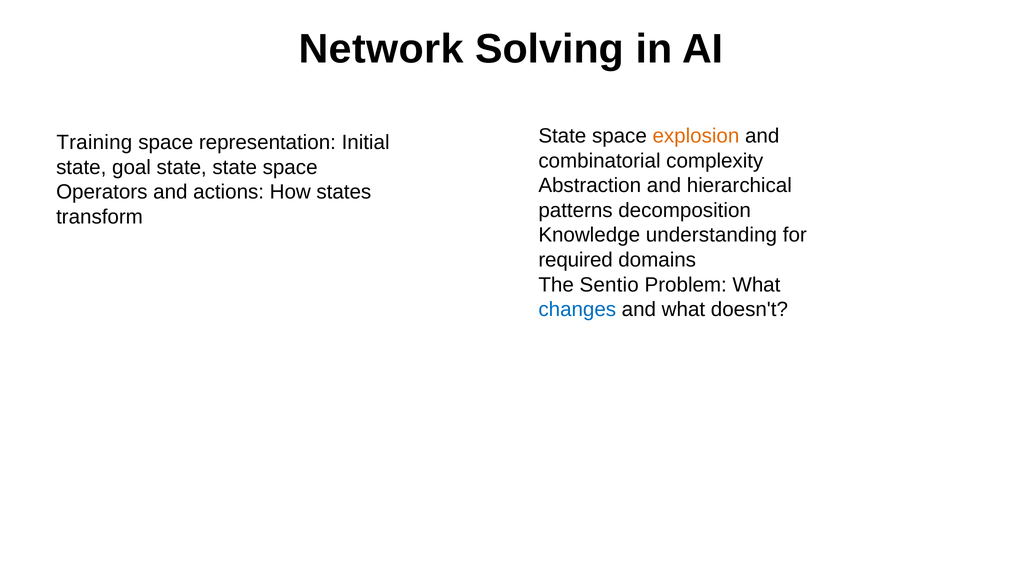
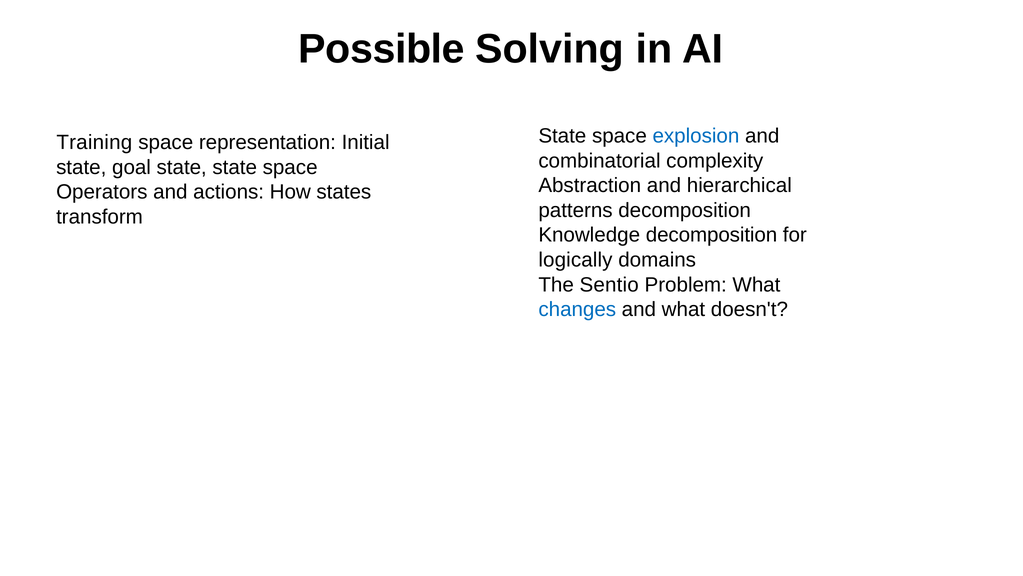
Network: Network -> Possible
explosion colour: orange -> blue
Knowledge understanding: understanding -> decomposition
required: required -> logically
